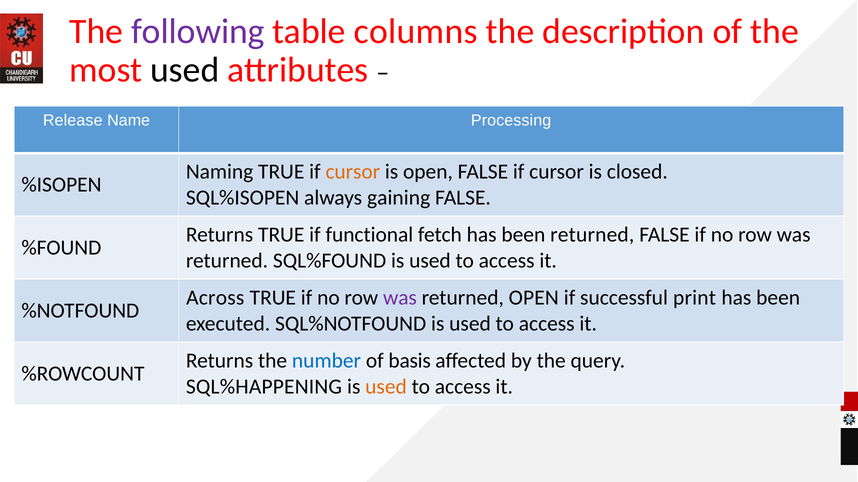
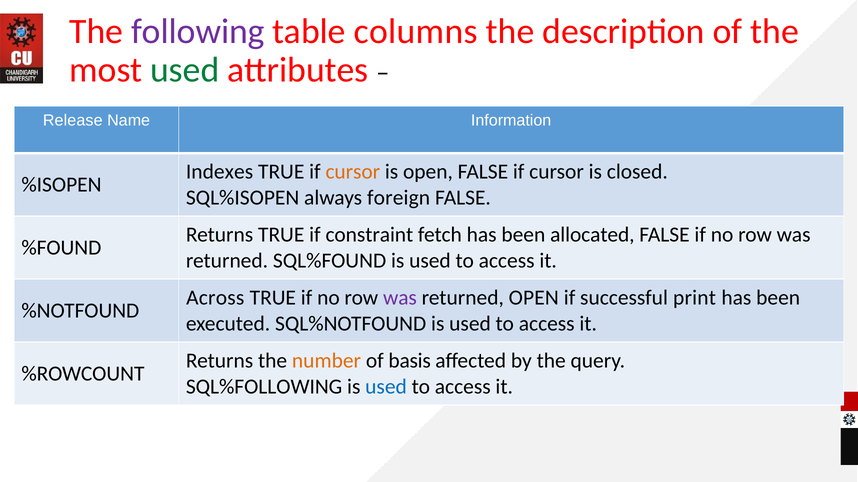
used at (185, 70) colour: black -> green
Processing: Processing -> Information
Naming: Naming -> Indexes
gaining: gaining -> foreign
functional: functional -> constraint
been returned: returned -> allocated
number colour: blue -> orange
SQL%HAPPENING: SQL%HAPPENING -> SQL%FOLLOWING
used at (386, 387) colour: orange -> blue
